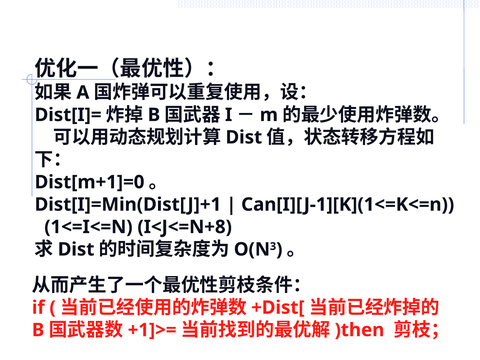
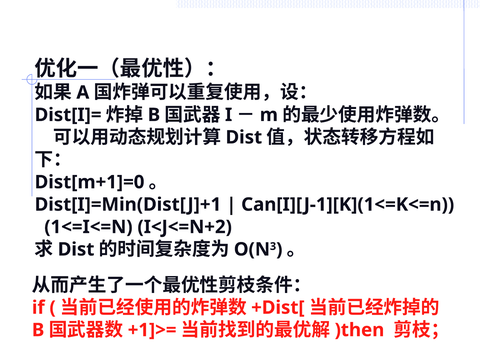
I<J<=N+8: I<J<=N+8 -> I<J<=N+2
